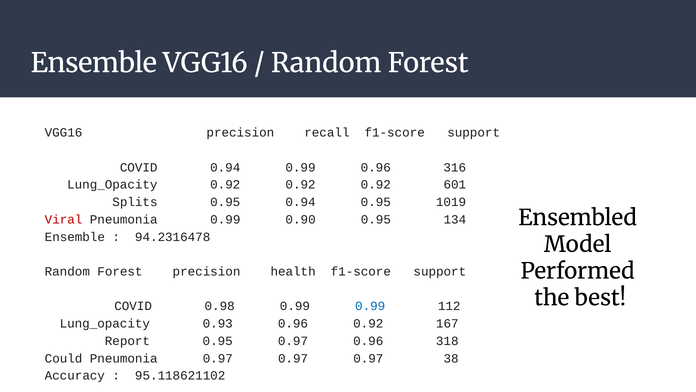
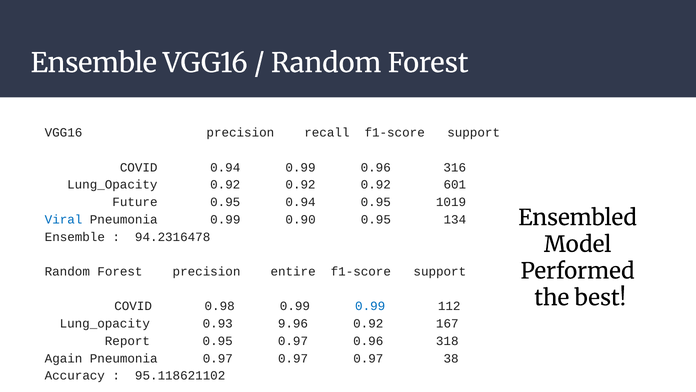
Splits: Splits -> Future
Viral colour: red -> blue
health: health -> entire
0.93 0.96: 0.96 -> 9.96
Could: Could -> Again
